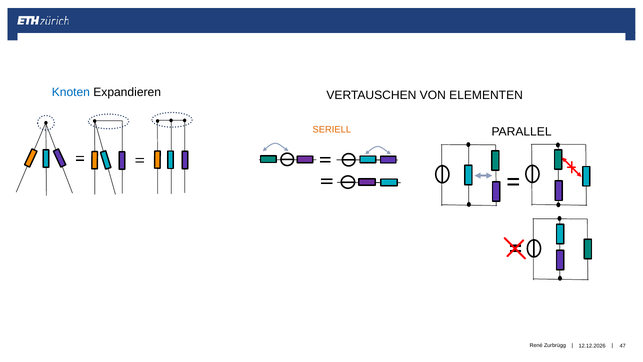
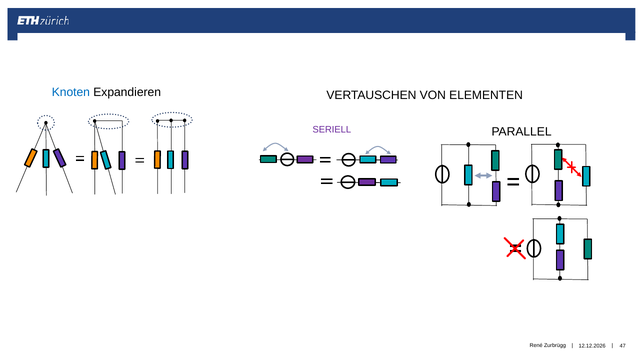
SERIELL colour: orange -> purple
